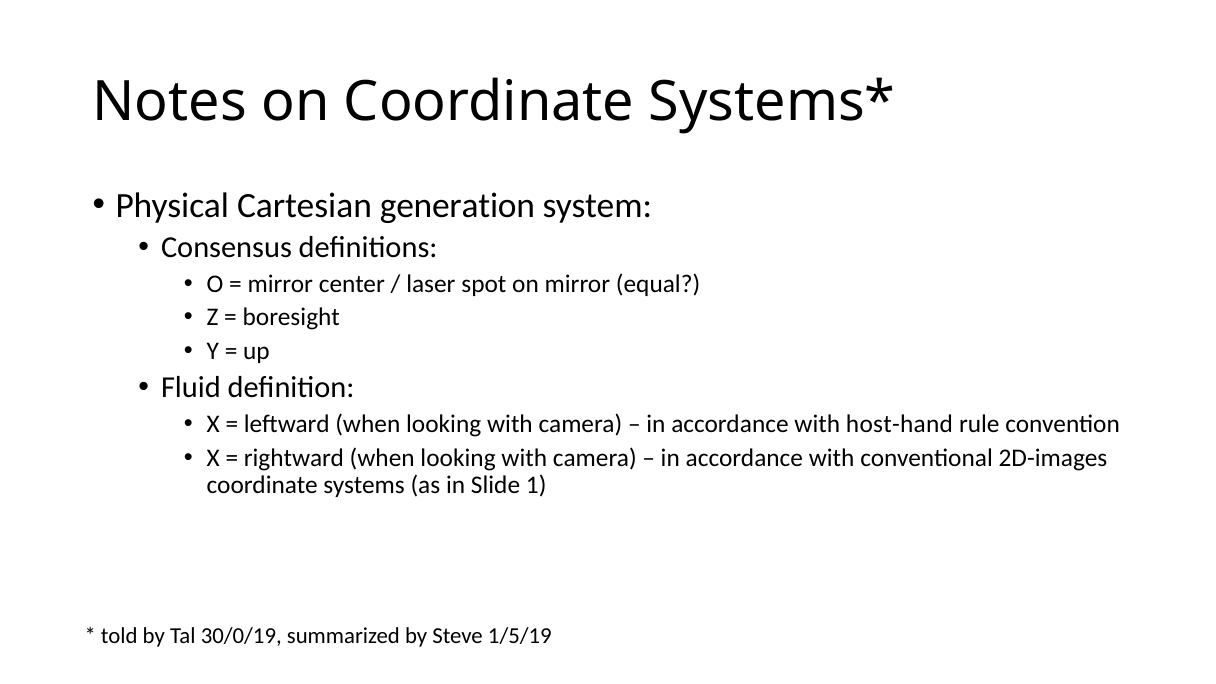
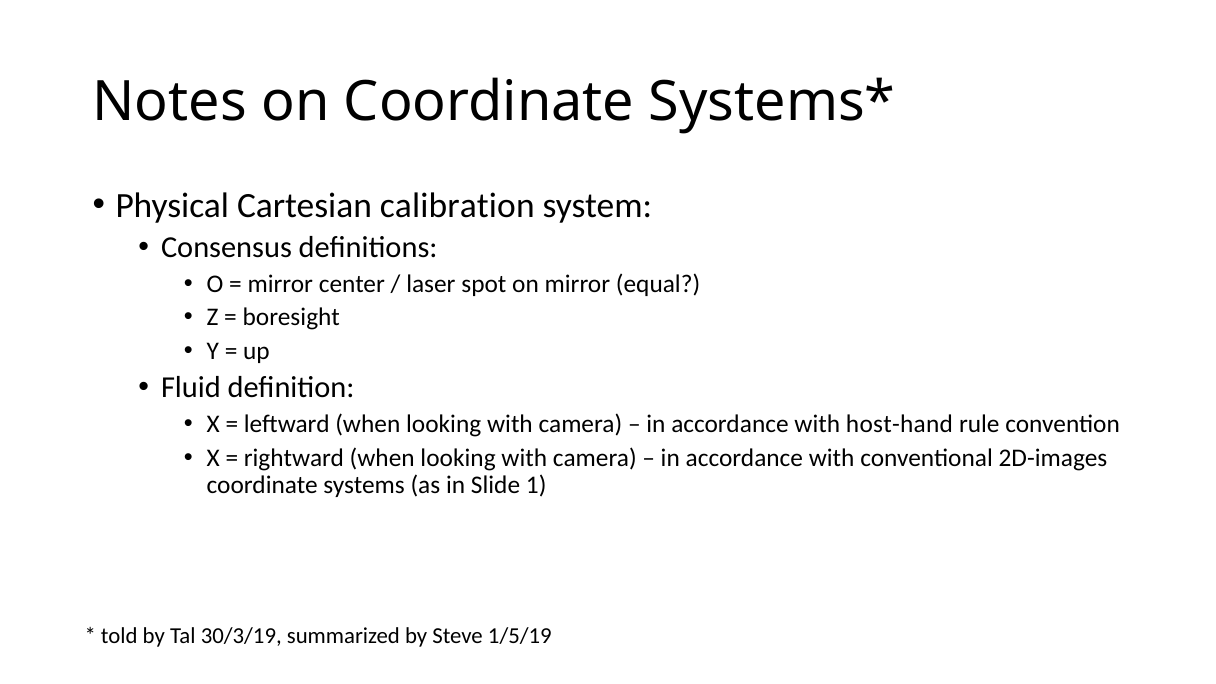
generation: generation -> calibration
30/0/19: 30/0/19 -> 30/3/19
